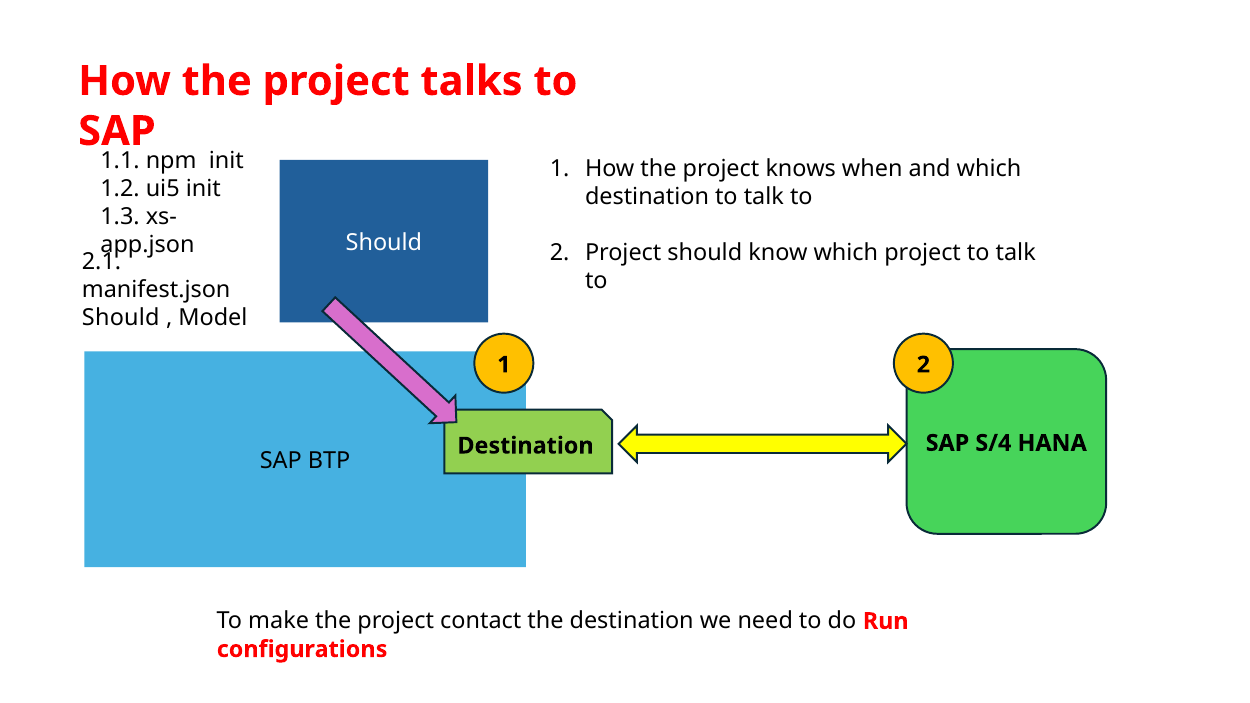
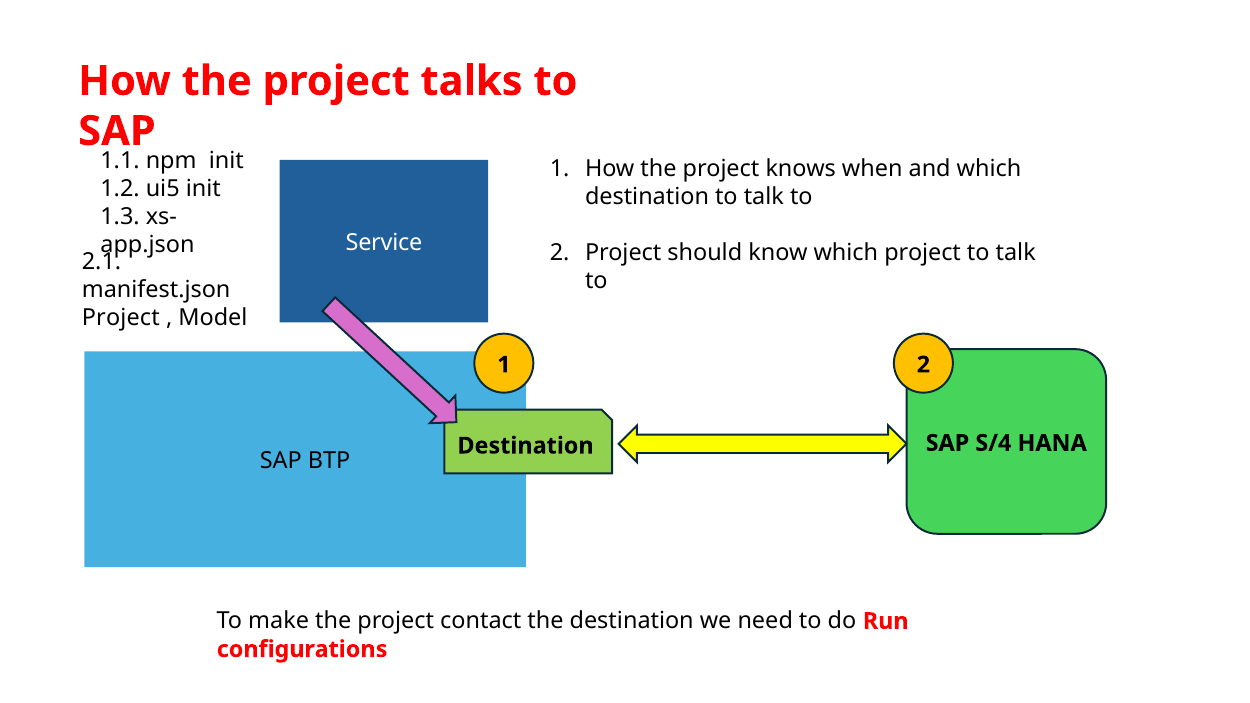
Should at (384, 243): Should -> Service
Should at (121, 318): Should -> Project
